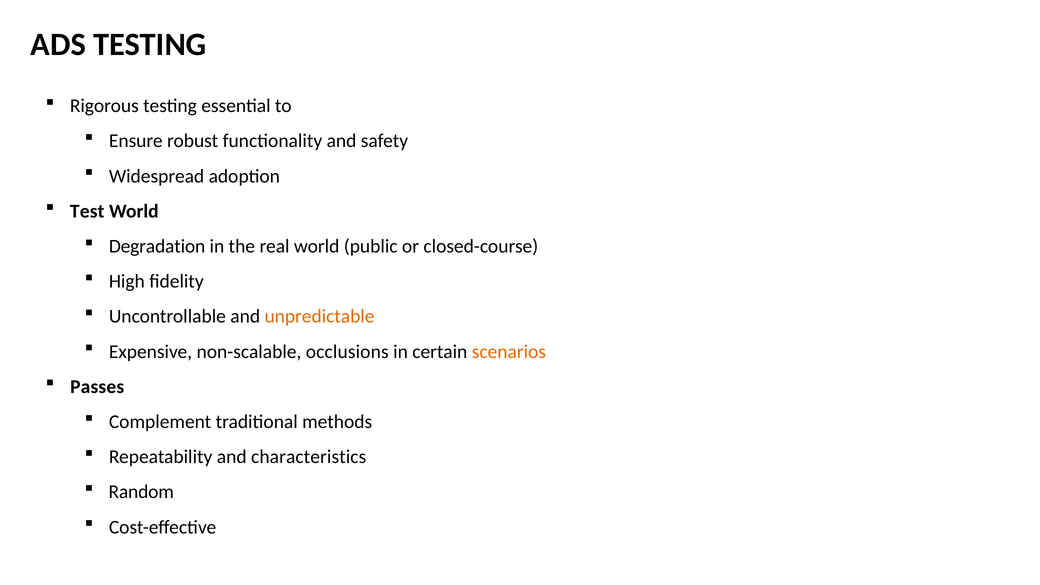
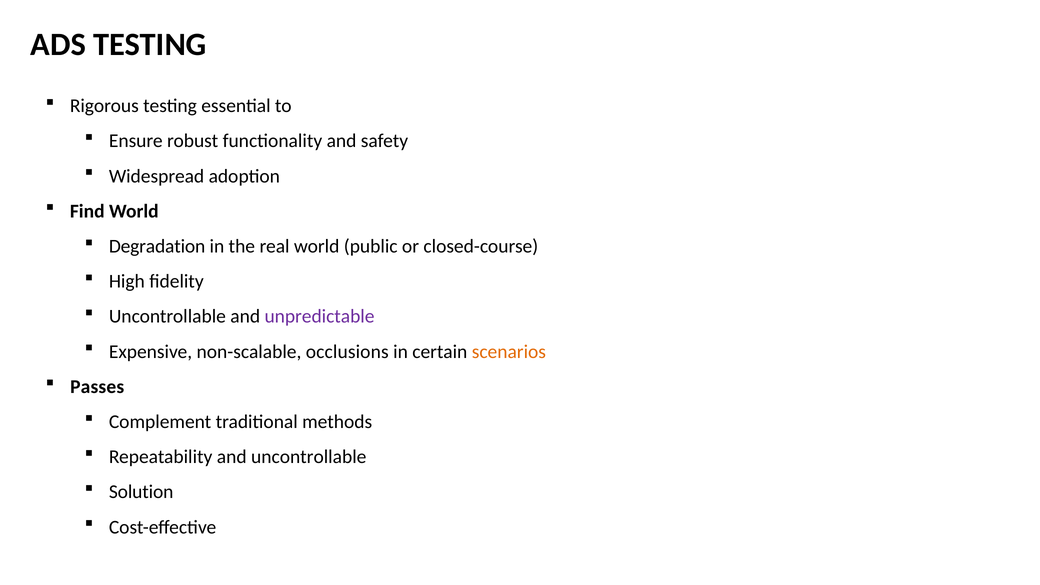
Test: Test -> Find
unpredictable colour: orange -> purple
and characteristics: characteristics -> uncontrollable
Random: Random -> Solution
